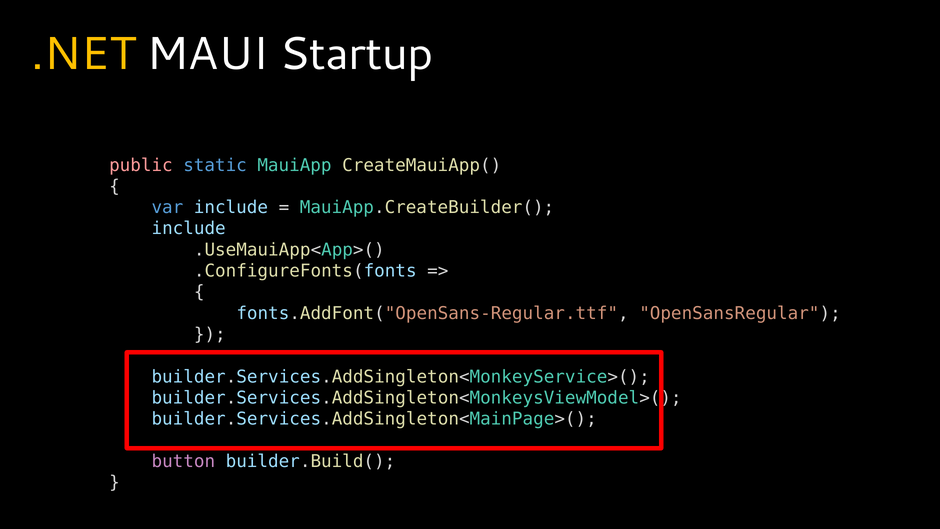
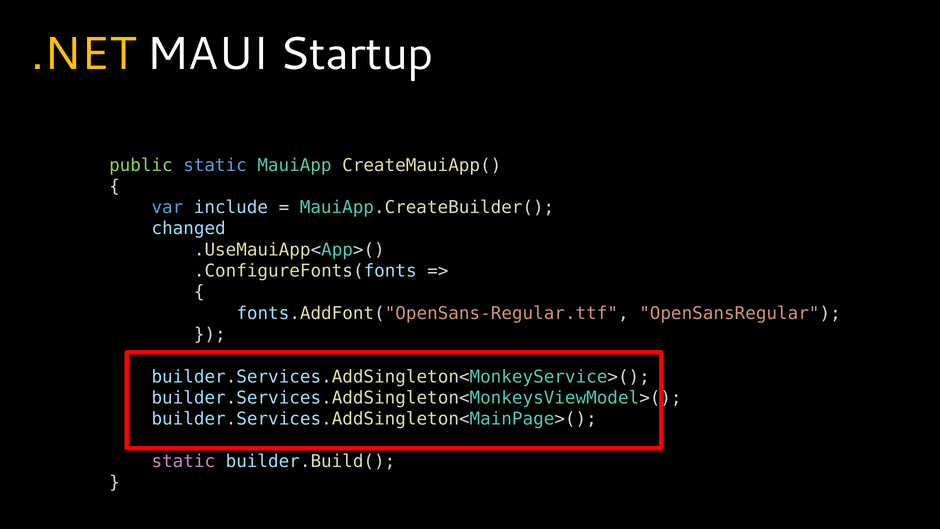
public colour: pink -> light green
include at (189, 229): include -> changed
button at (183, 461): button -> static
